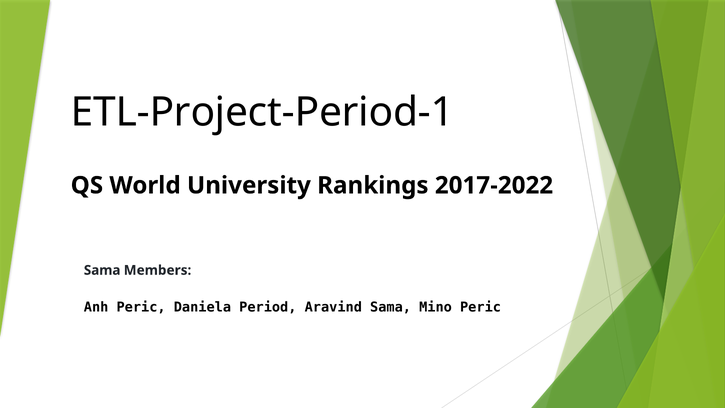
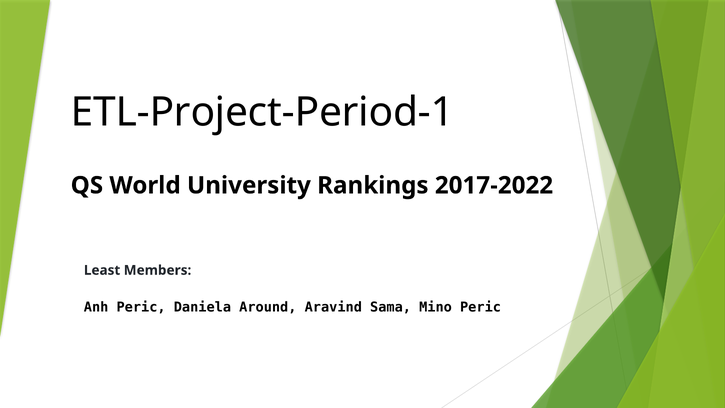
Sama at (102, 270): Sama -> Least
Period: Period -> Around
